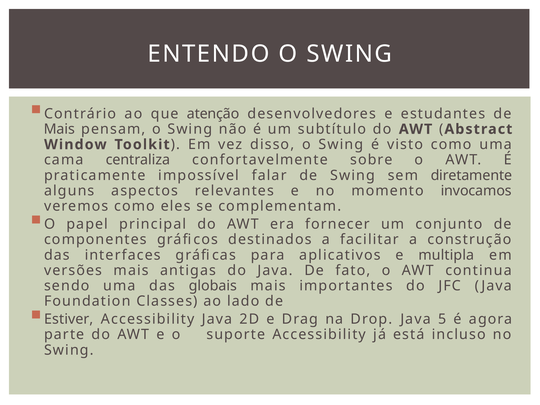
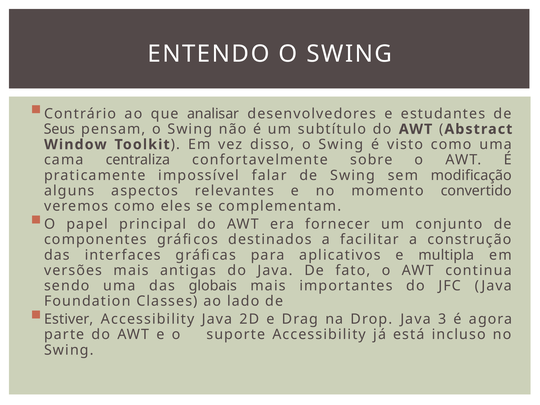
atenção: atenção -> analisar
Mais at (59, 129): Mais -> Seus
diretamente: diretamente -> modificação
invocamos: invocamos -> convertido
5: 5 -> 3
